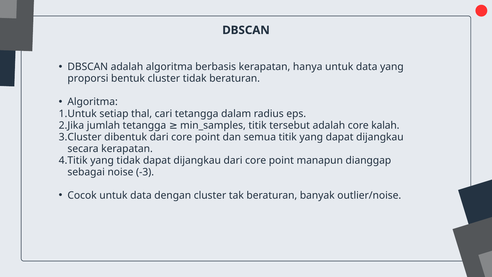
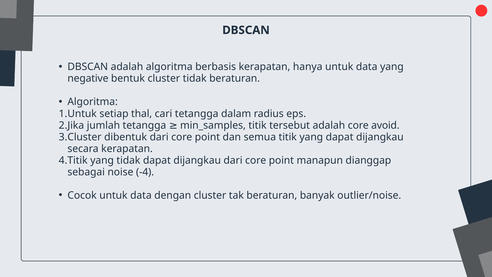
proporsi: proporsi -> negative
kalah: kalah -> avoid
-3: -3 -> -4
